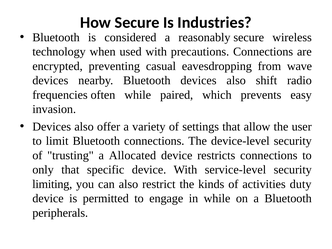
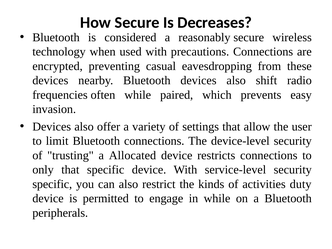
Industries: Industries -> Decreases
wave: wave -> these
limiting at (52, 184): limiting -> specific
